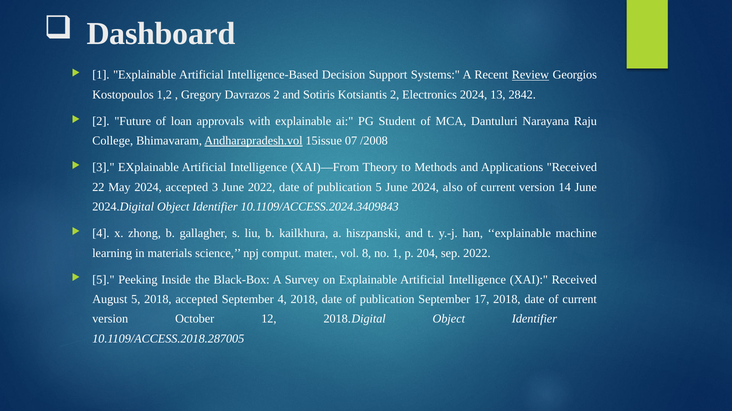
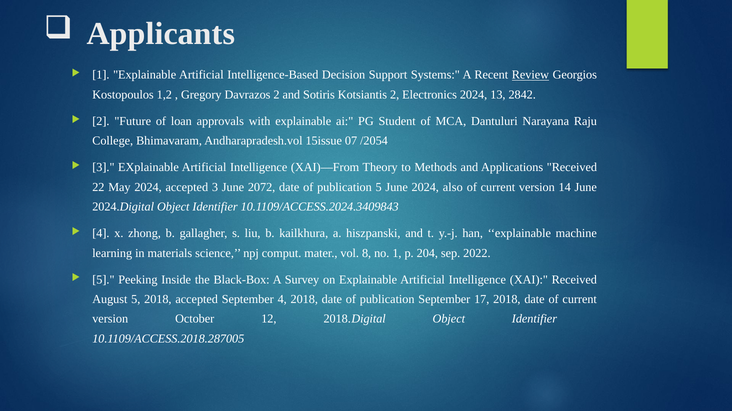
Dashboard: Dashboard -> Applicants
Andharapradesh.vol underline: present -> none
/2008: /2008 -> /2054
June 2022: 2022 -> 2072
